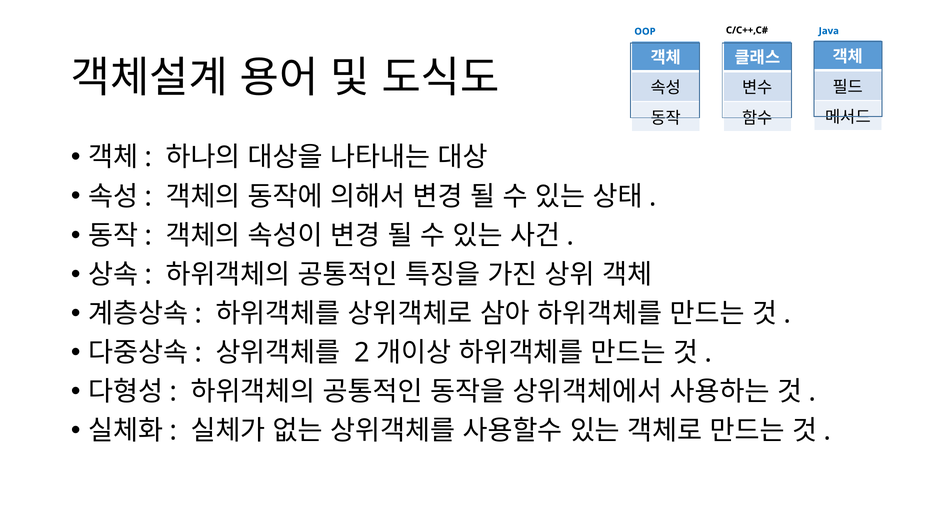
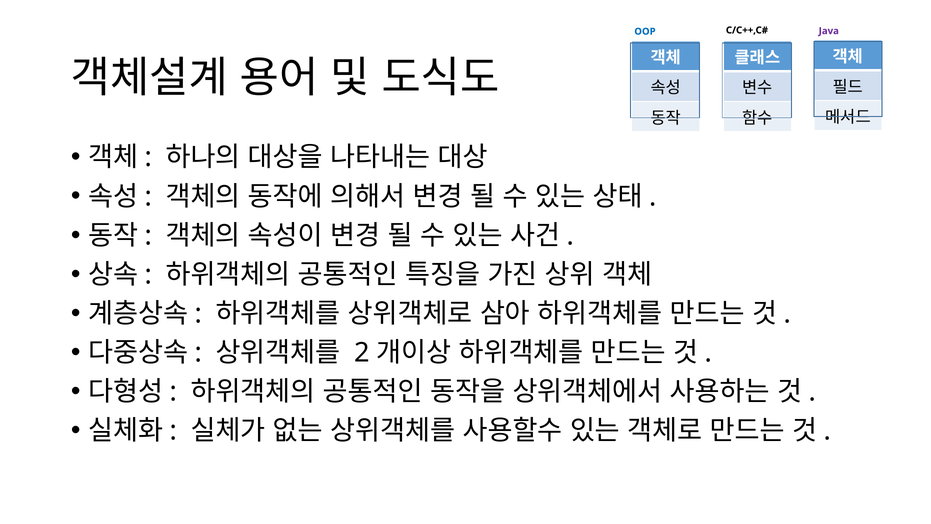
Java colour: blue -> purple
